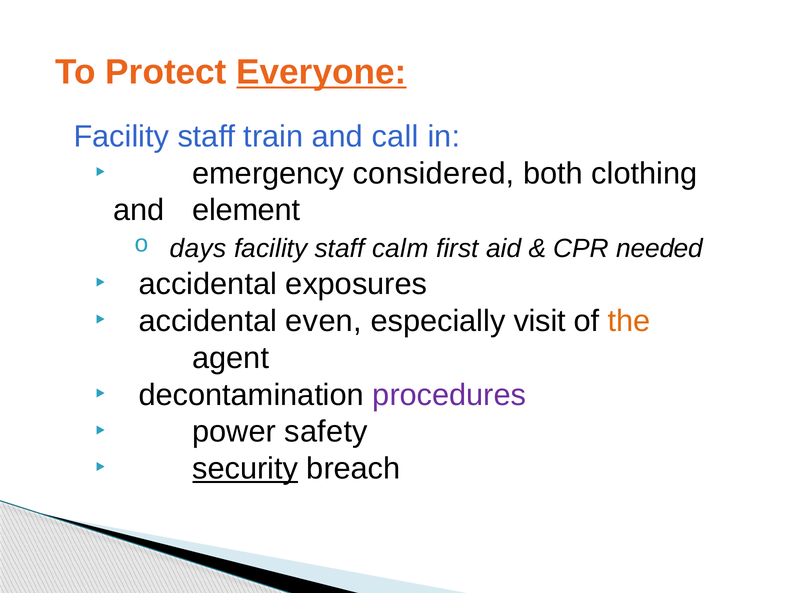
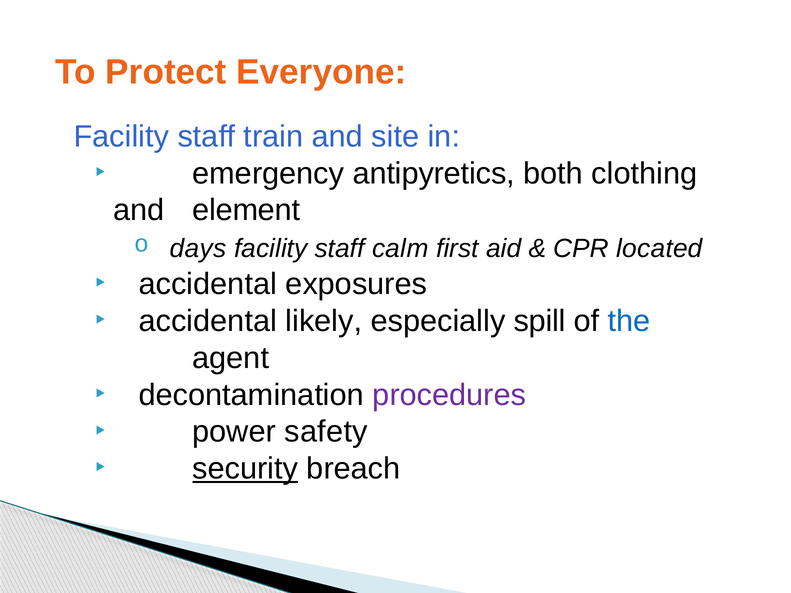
Everyone underline: present -> none
call: call -> site
considered: considered -> antipyretics
needed: needed -> located
even: even -> likely
visit: visit -> spill
the colour: orange -> blue
